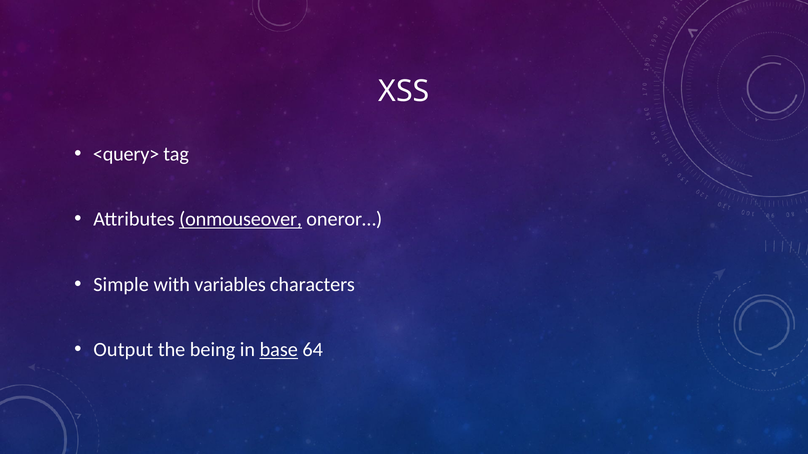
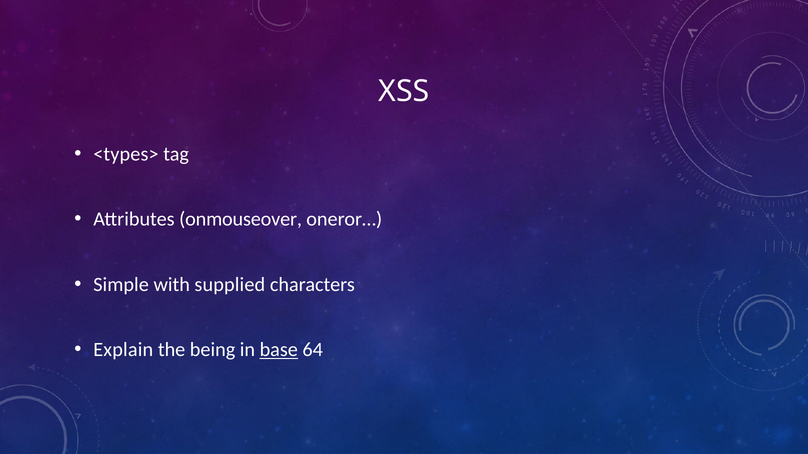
<query>: <query> -> <types>
onmouseover underline: present -> none
variables: variables -> supplied
Output: Output -> Explain
